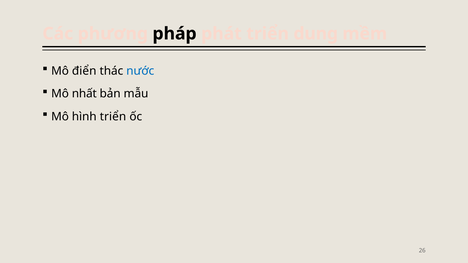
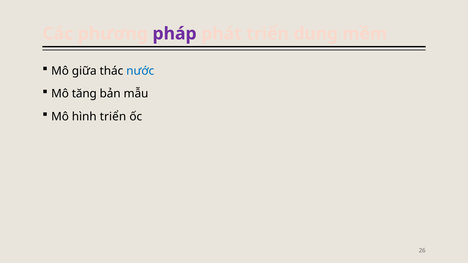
pháp colour: black -> purple
điển: điển -> giữa
nhất: nhất -> tăng
